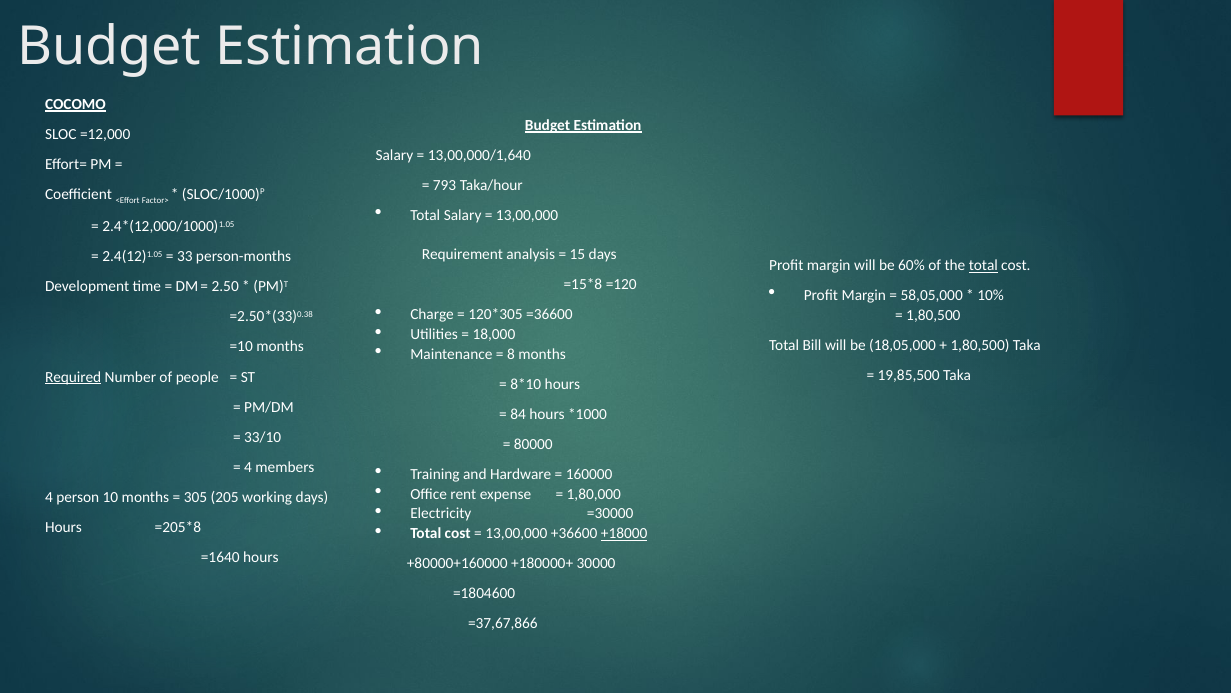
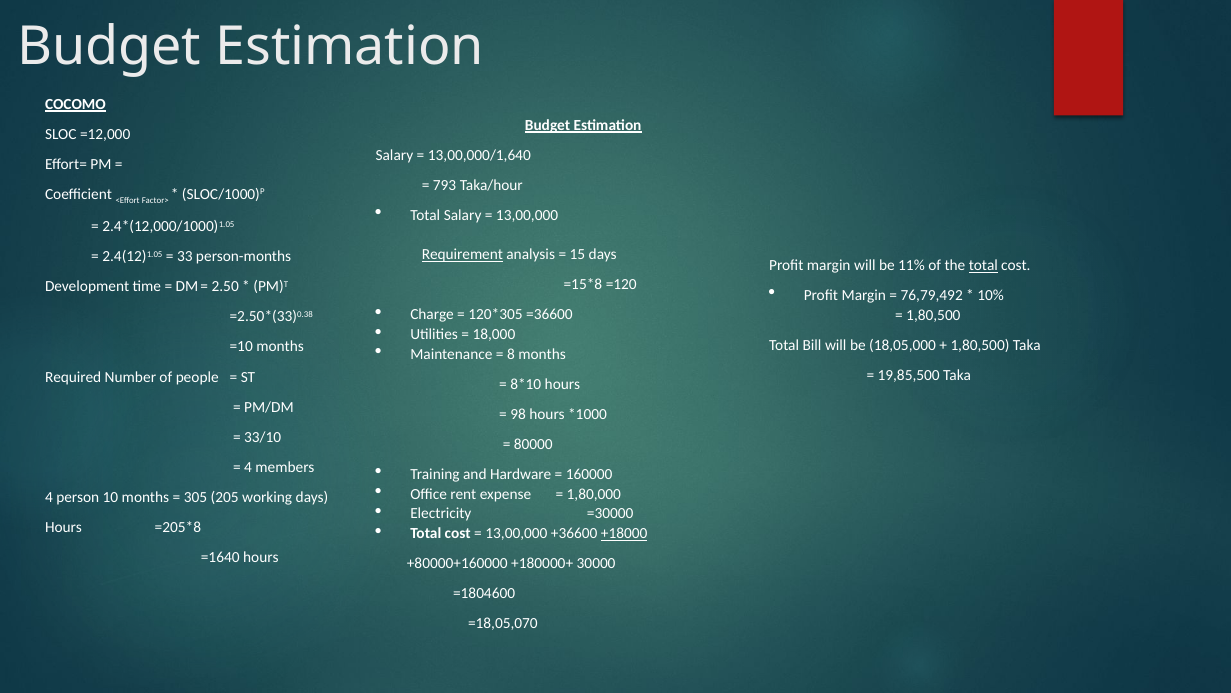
Requirement underline: none -> present
60%: 60% -> 11%
58,05,000: 58,05,000 -> 76,79,492
Required underline: present -> none
84: 84 -> 98
=37,67,866: =37,67,866 -> =18,05,070
